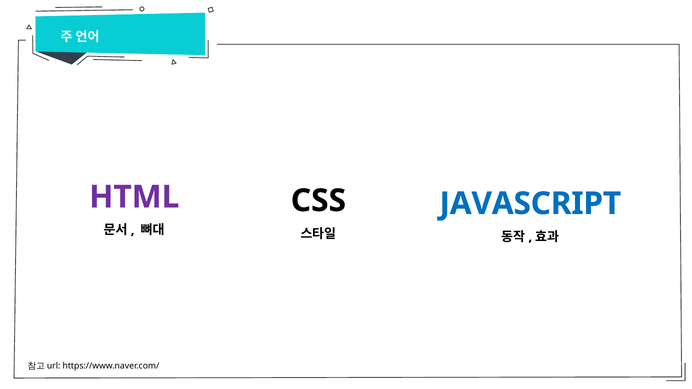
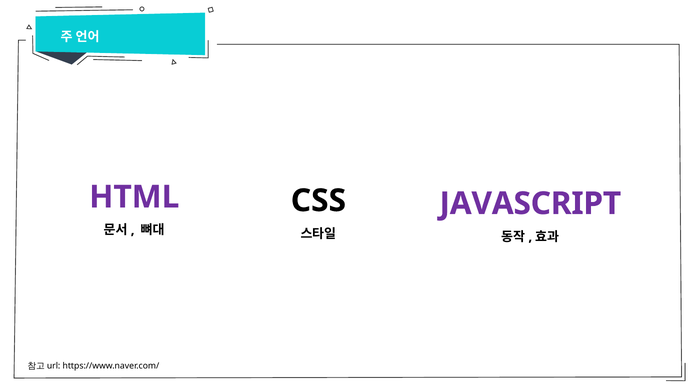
JAVASCRIPT colour: blue -> purple
